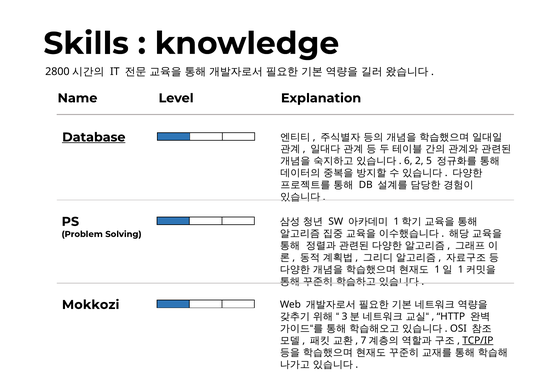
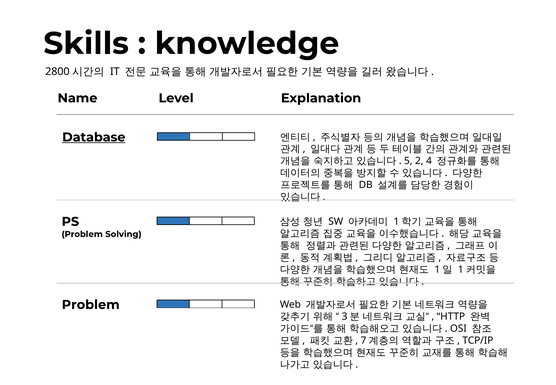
6: 6 -> 5
5: 5 -> 4
Mokkozi at (91, 305): Mokkozi -> Problem
TCP/IP underline: present -> none
